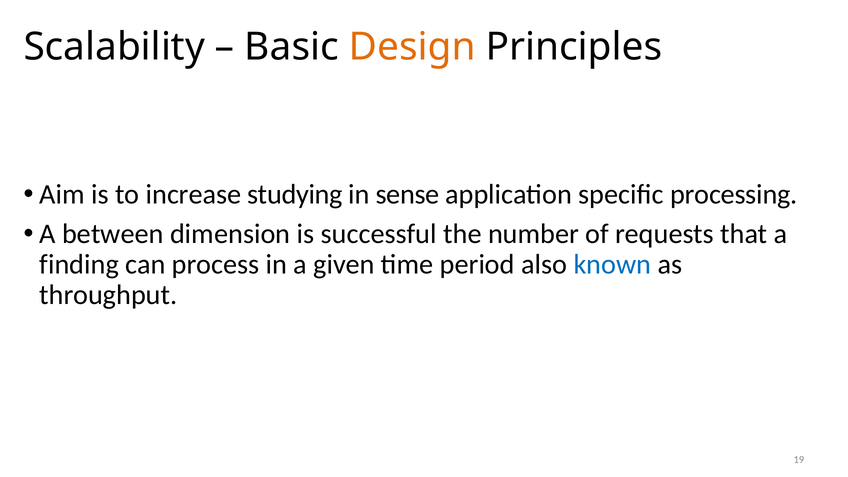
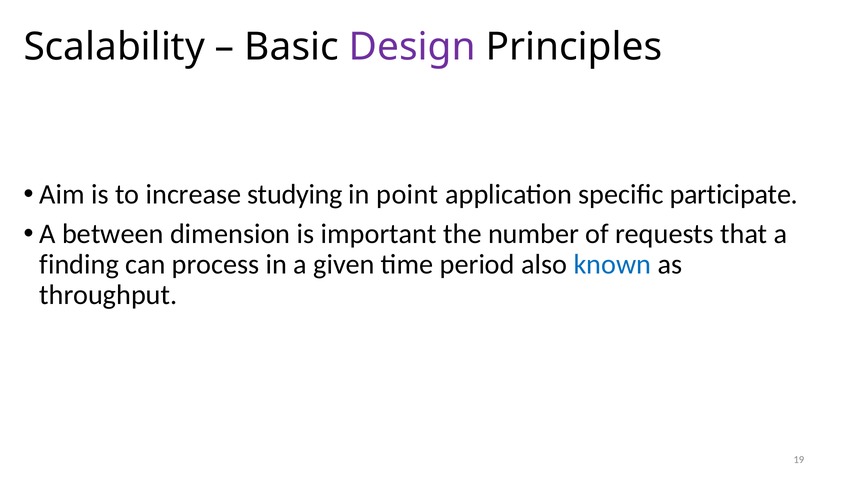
Design colour: orange -> purple
sense: sense -> point
processing: processing -> participate
successful: successful -> important
